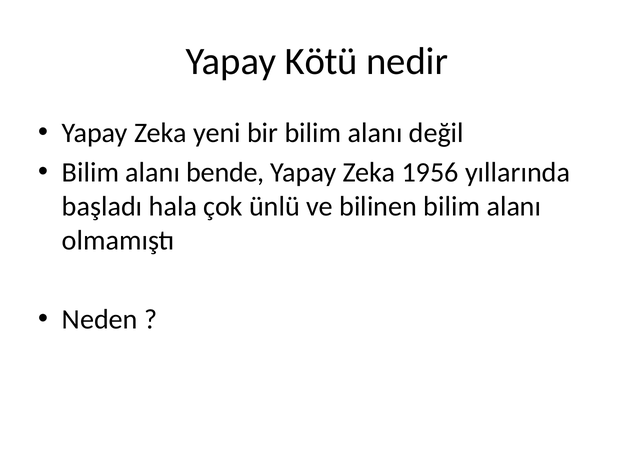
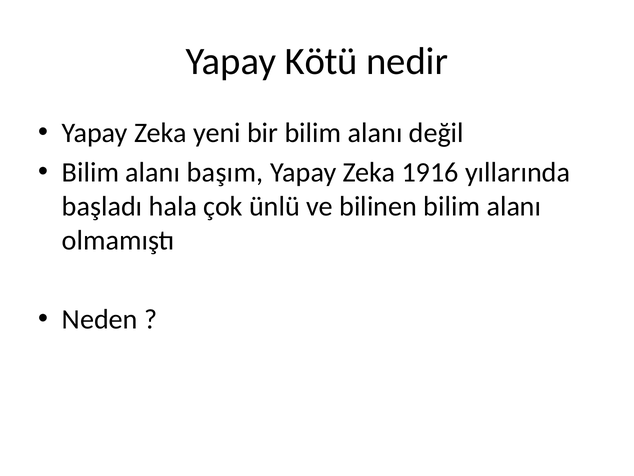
bende: bende -> başım
1956: 1956 -> 1916
